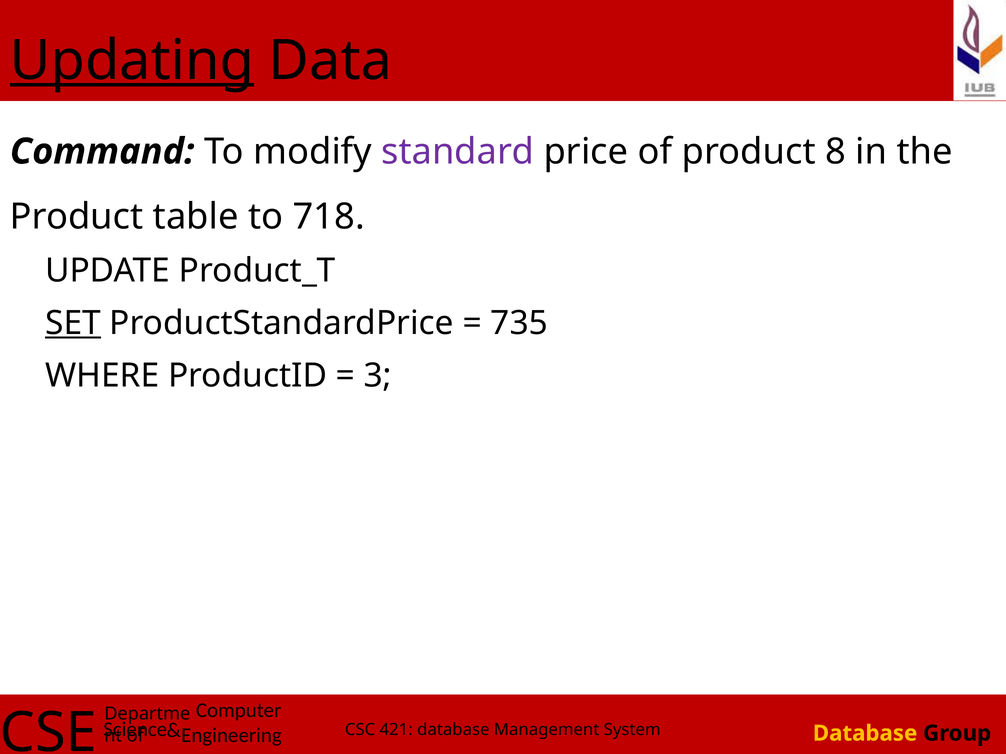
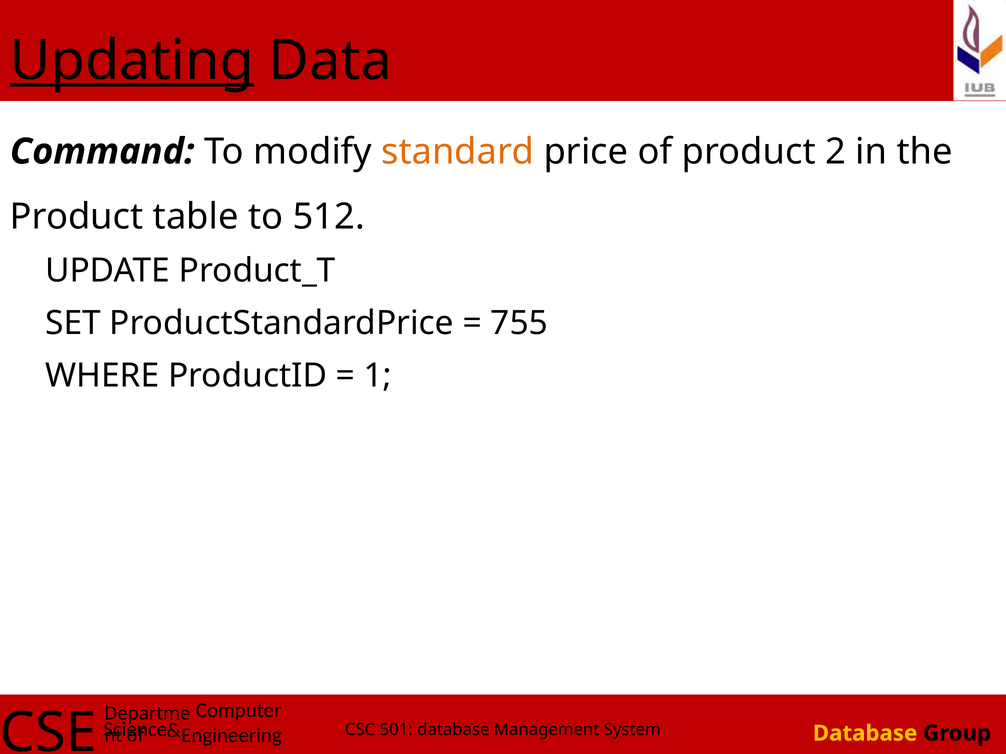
standard colour: purple -> orange
8: 8 -> 2
718: 718 -> 512
SET underline: present -> none
735: 735 -> 755
3: 3 -> 1
421: 421 -> 501
